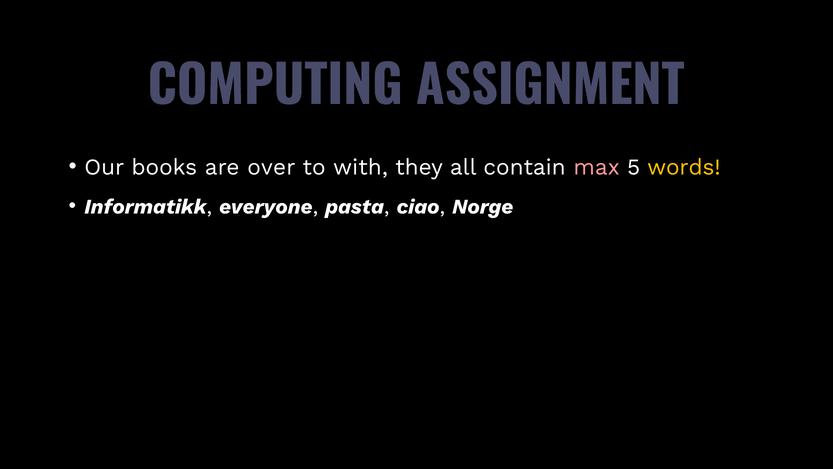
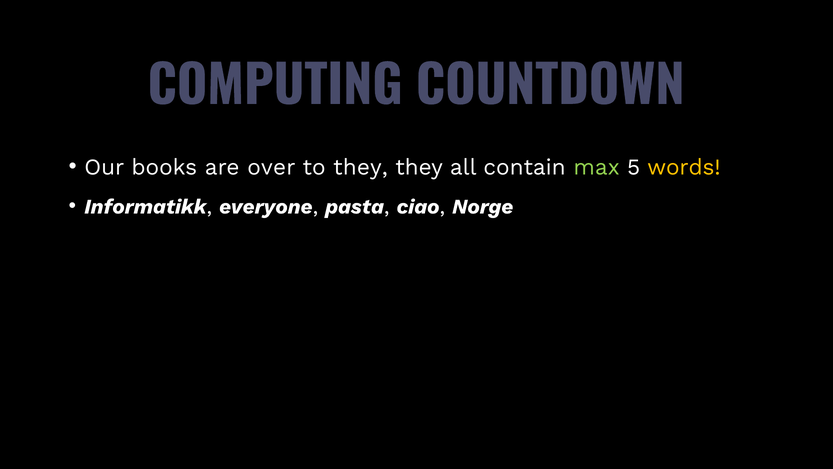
ASSIGNMENT: ASSIGNMENT -> COUNTDOWN
to with: with -> they
max colour: pink -> light green
